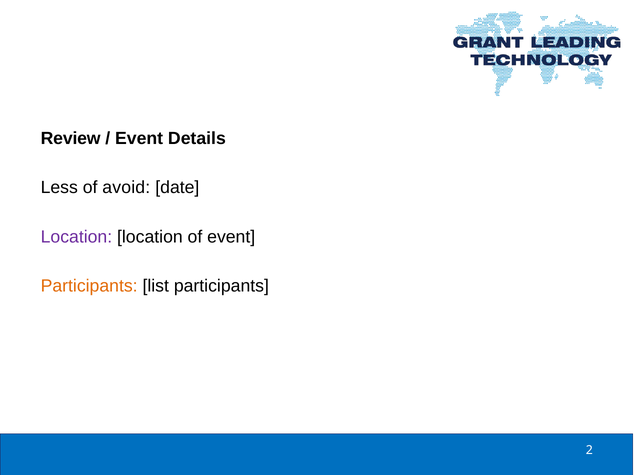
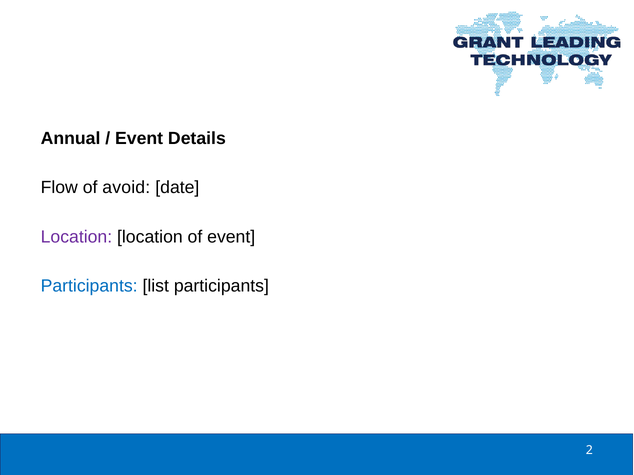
Review: Review -> Annual
Less: Less -> Flow
Participants at (89, 286) colour: orange -> blue
